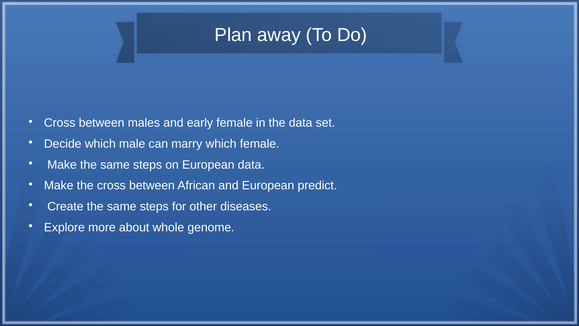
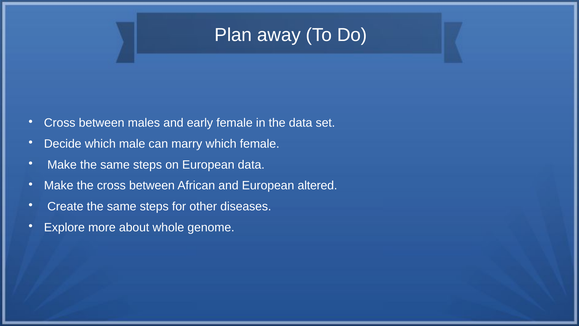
predict: predict -> altered
